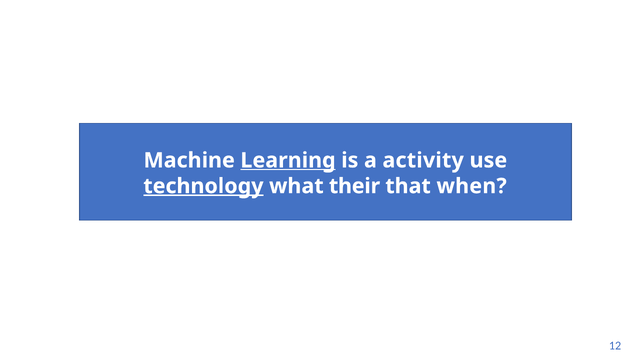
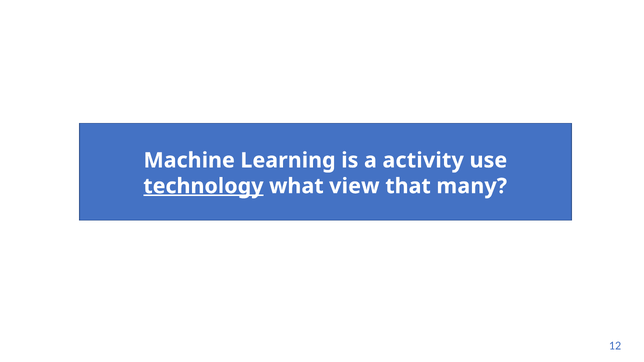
Learning underline: present -> none
their: their -> view
when: when -> many
